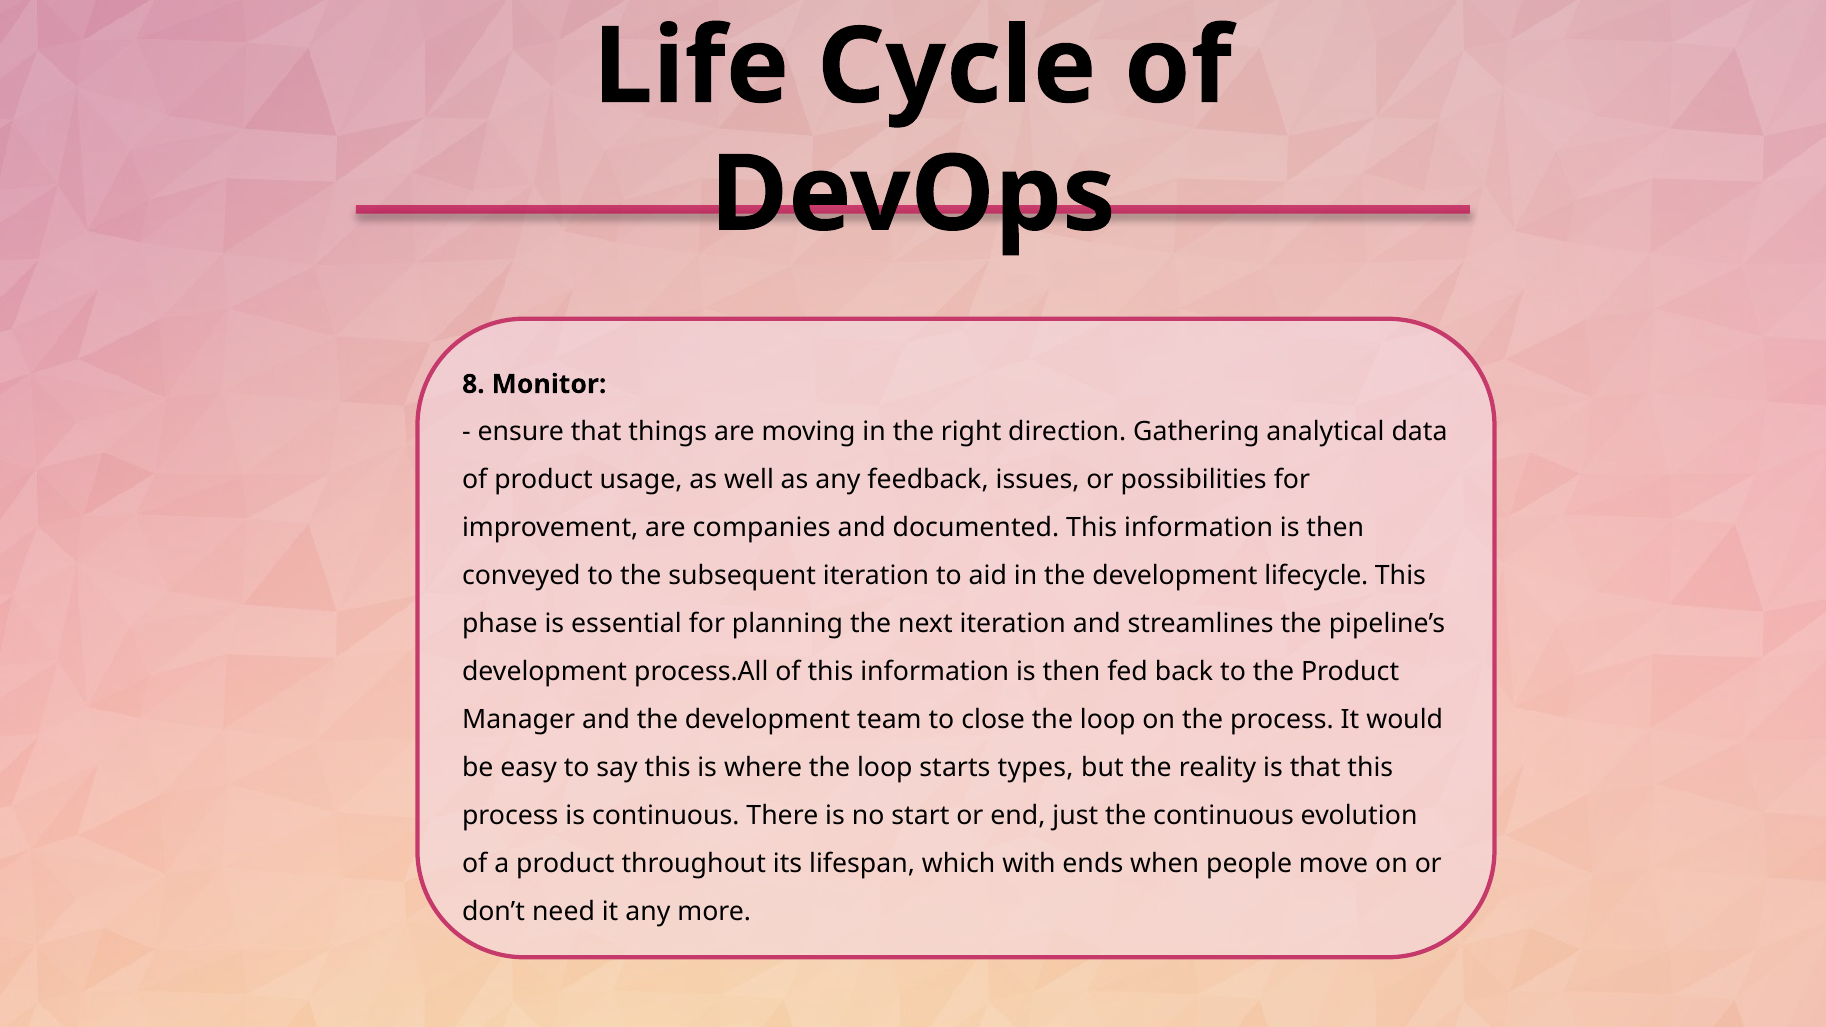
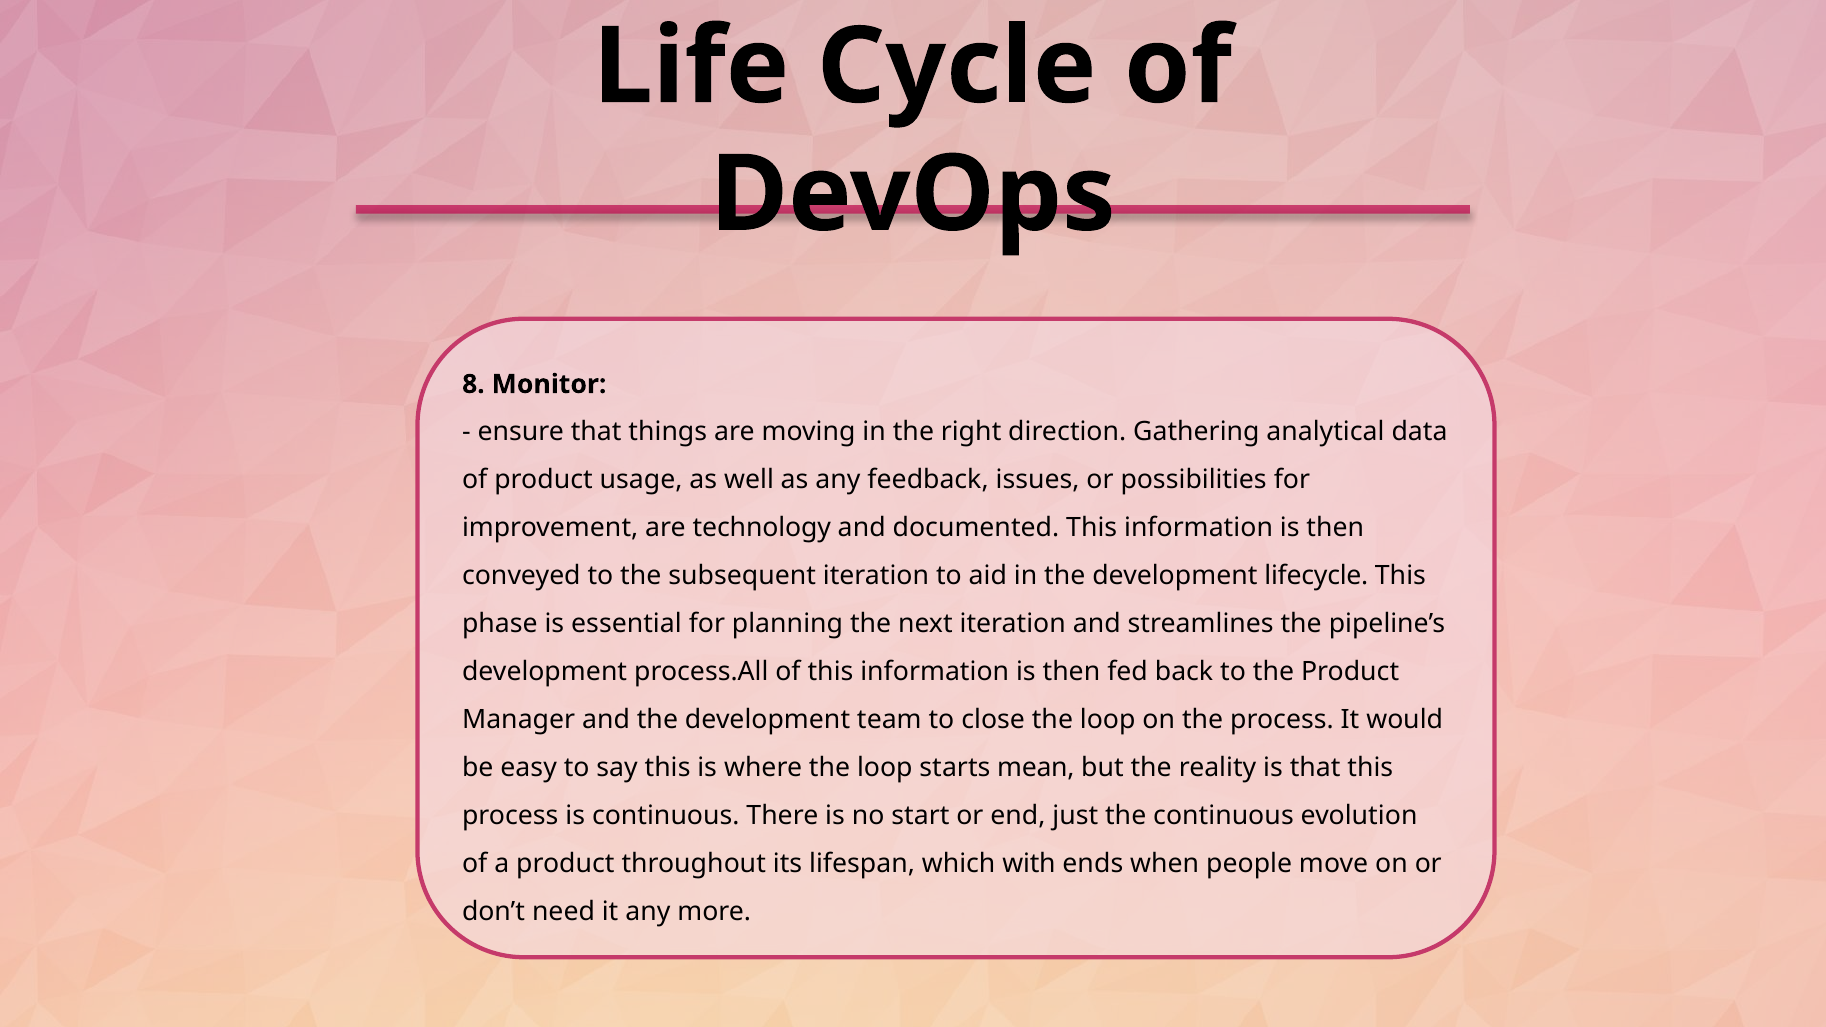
companies: companies -> technology
types: types -> mean
